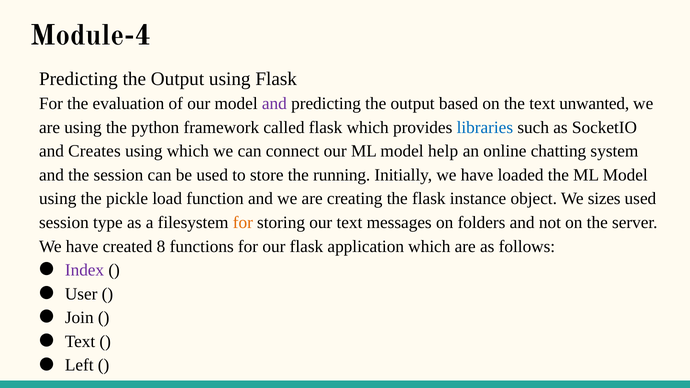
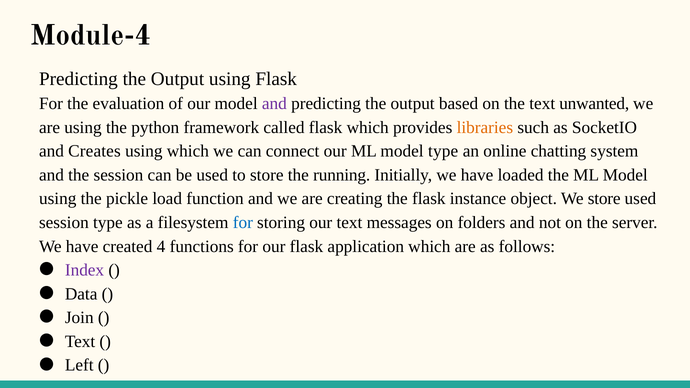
libraries colour: blue -> orange
model help: help -> type
We sizes: sizes -> store
for at (243, 223) colour: orange -> blue
8: 8 -> 4
User: User -> Data
